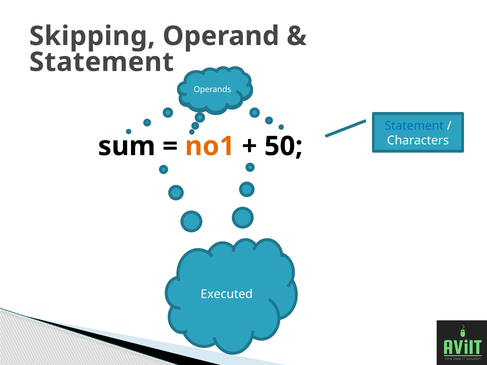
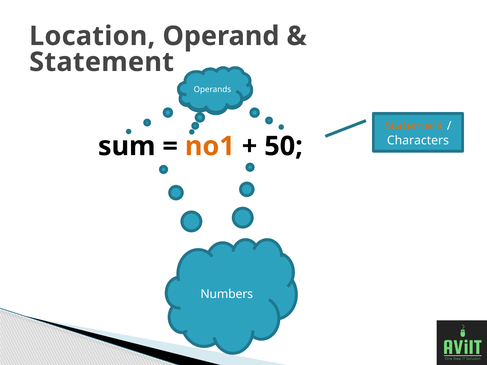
Skipping: Skipping -> Location
Statement at (414, 126) colour: blue -> orange
Executed: Executed -> Numbers
